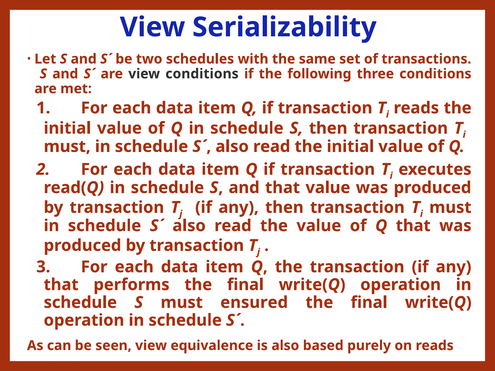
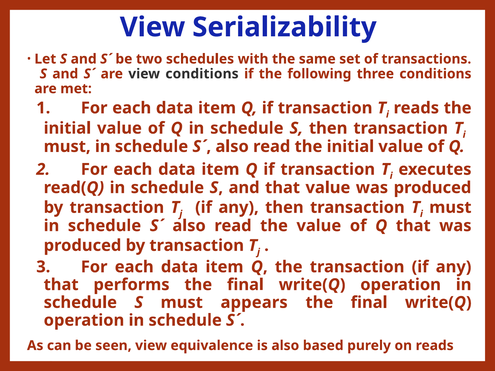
ensured: ensured -> appears
